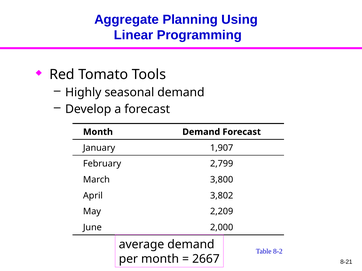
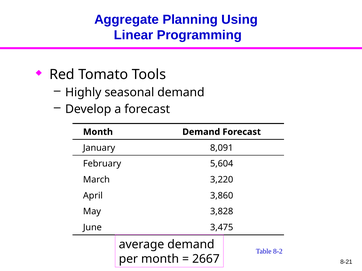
1,907: 1,907 -> 8,091
2,799: 2,799 -> 5,604
3,800: 3,800 -> 3,220
3,802: 3,802 -> 3,860
2,209: 2,209 -> 3,828
2,000: 2,000 -> 3,475
